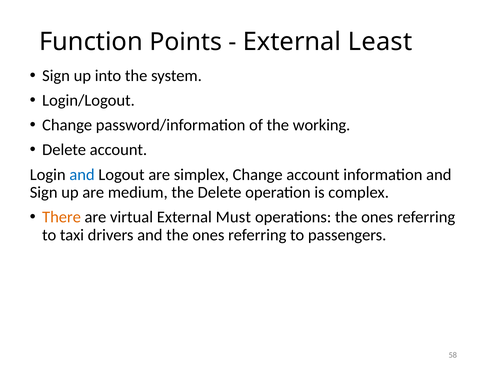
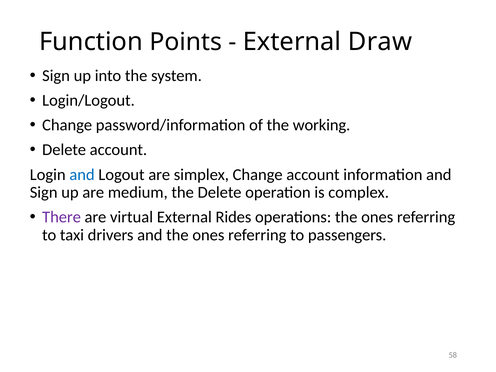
Least: Least -> Draw
There colour: orange -> purple
Must: Must -> Rides
